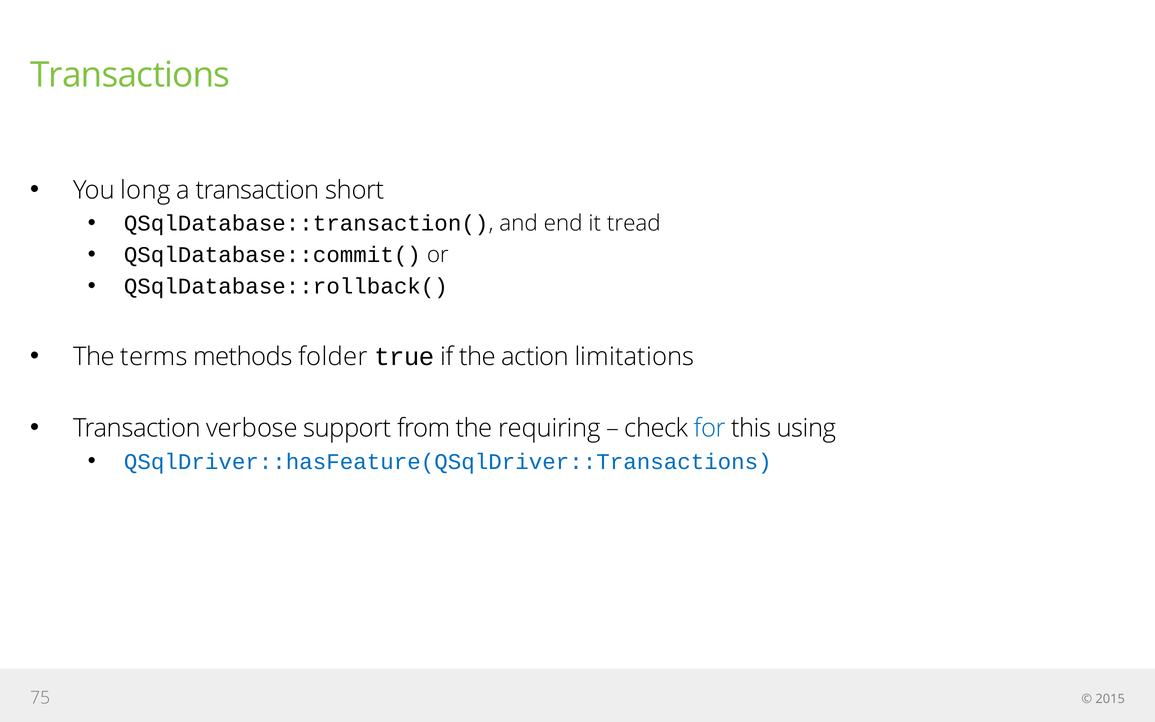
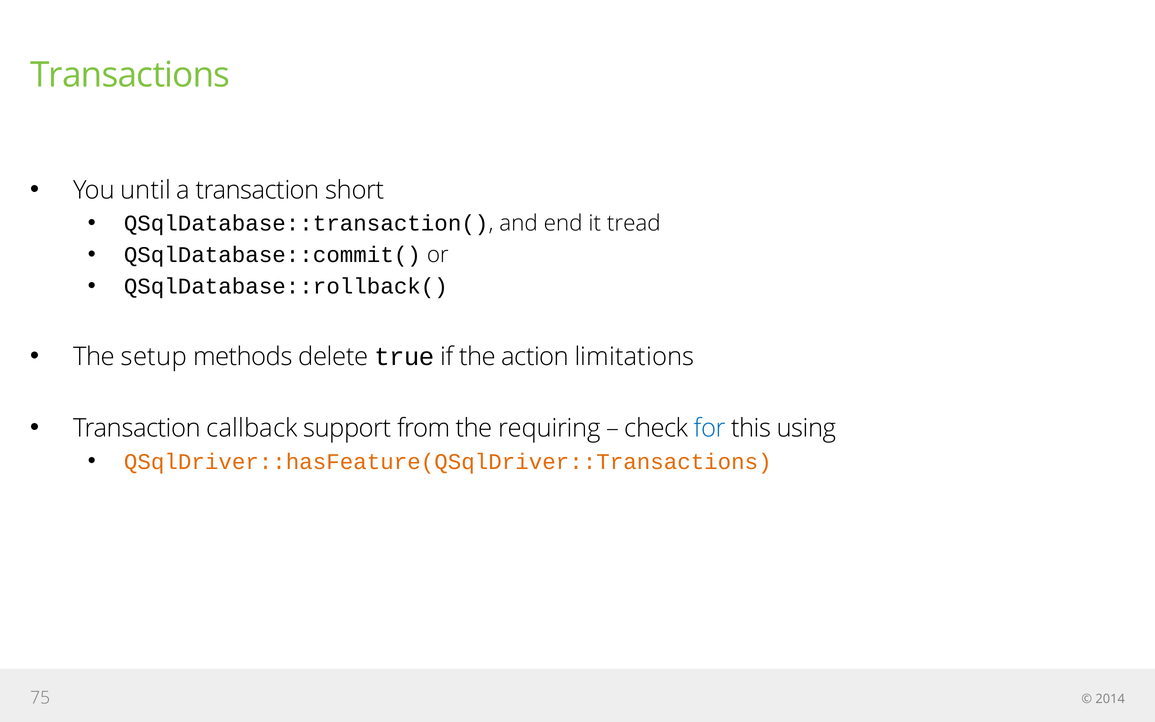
long: long -> until
terms: terms -> setup
folder: folder -> delete
verbose: verbose -> callback
QSqlDriver::hasFeature(QSqlDriver::Transactions colour: blue -> orange
2015: 2015 -> 2014
